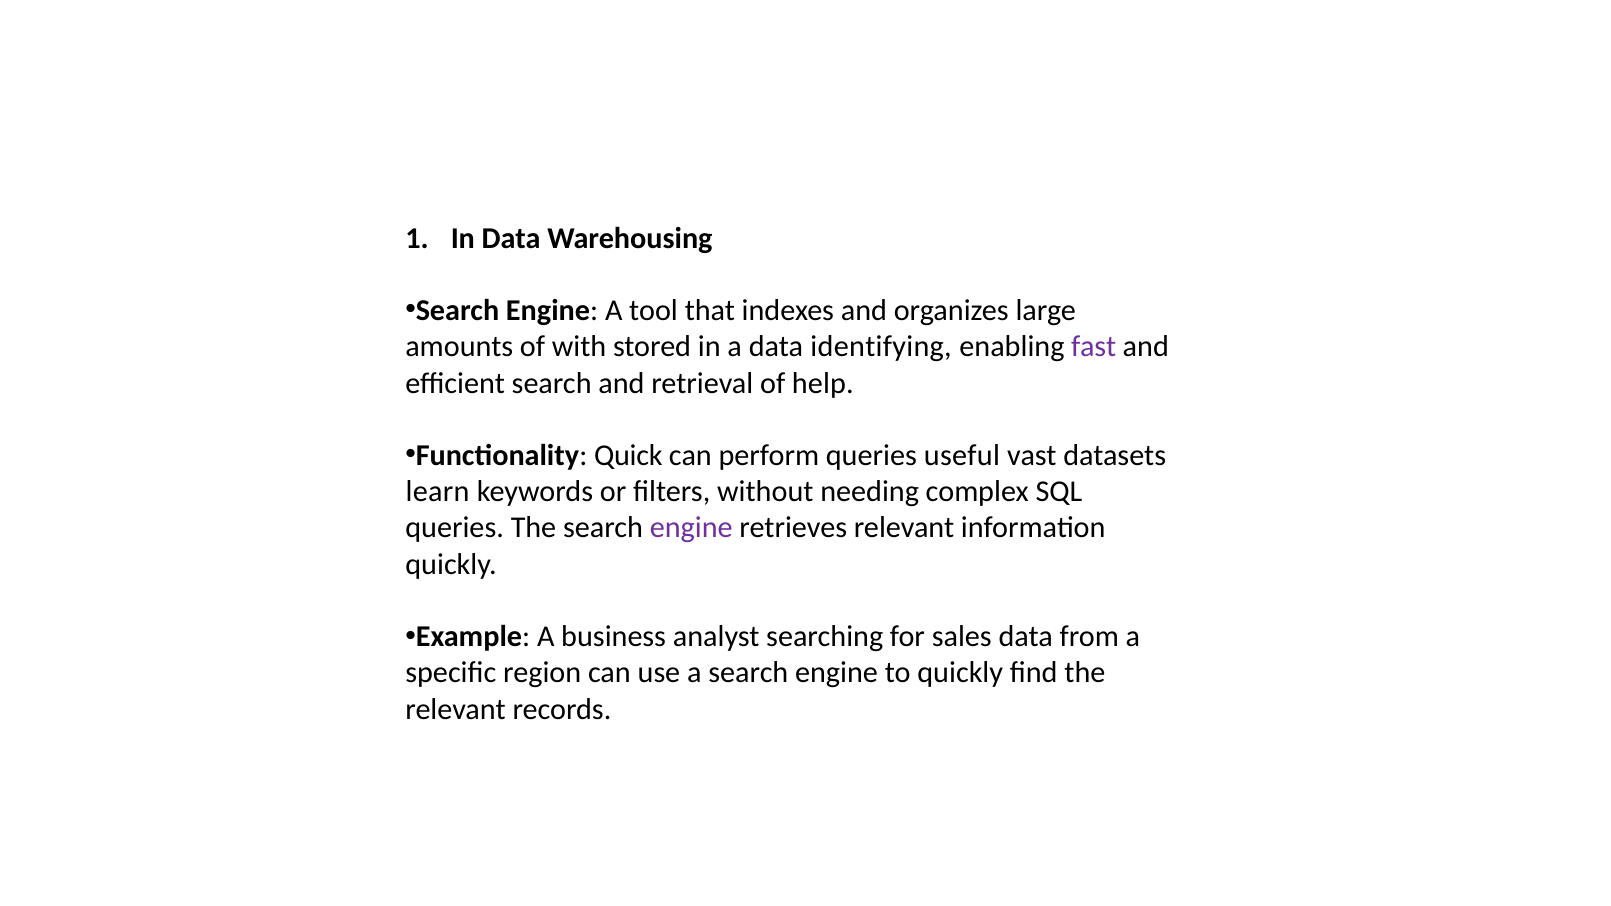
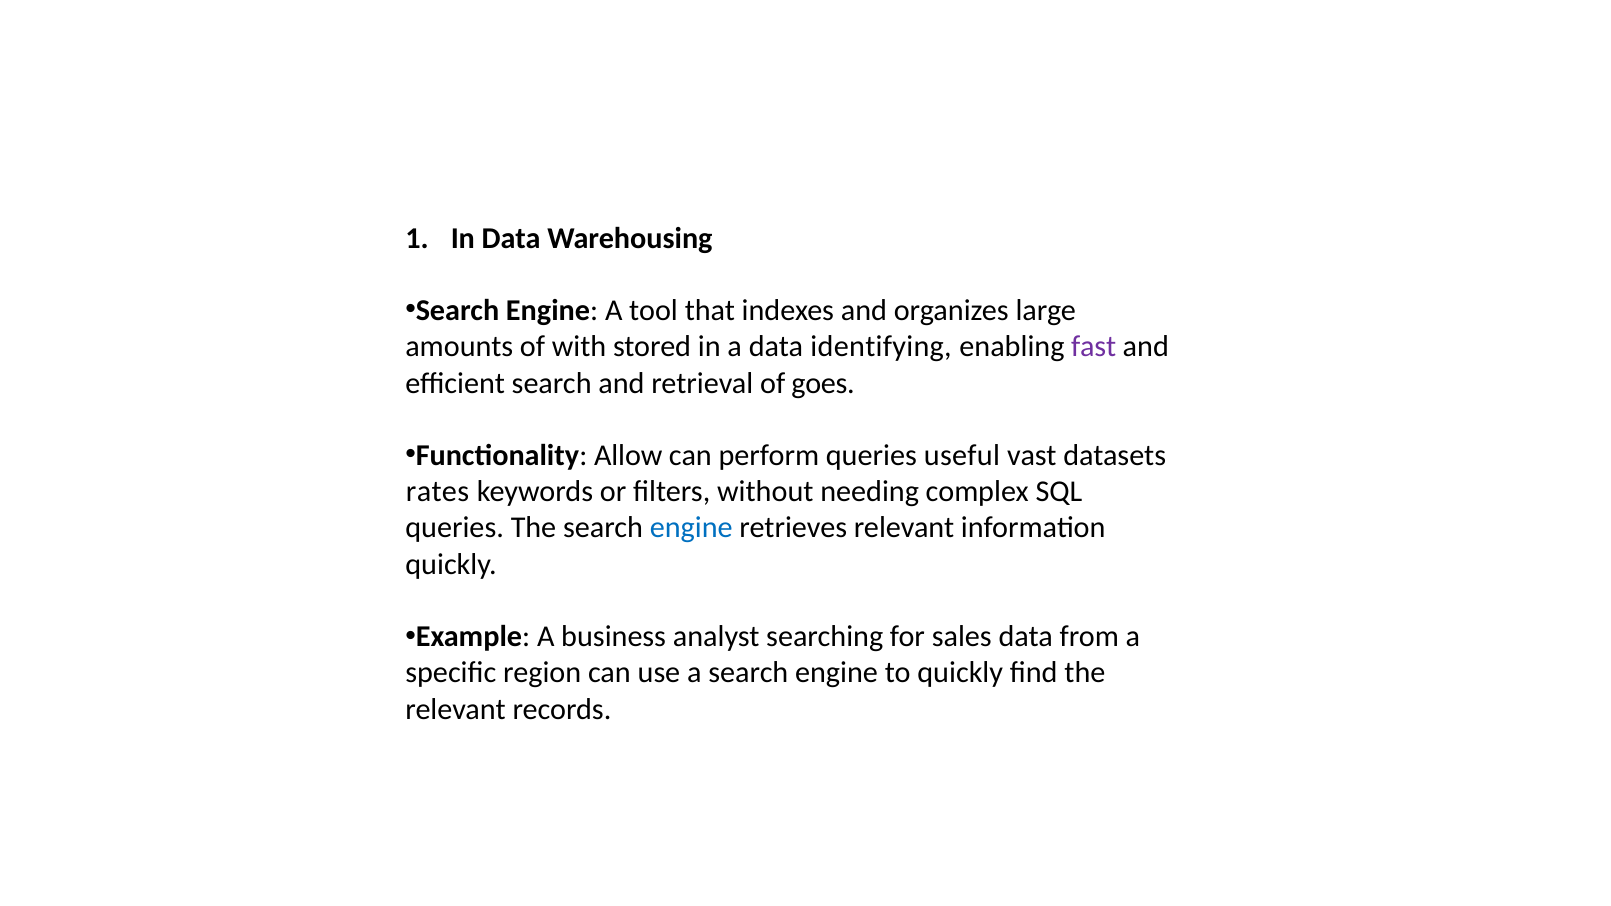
help: help -> goes
Quick: Quick -> Allow
learn: learn -> rates
engine at (691, 528) colour: purple -> blue
